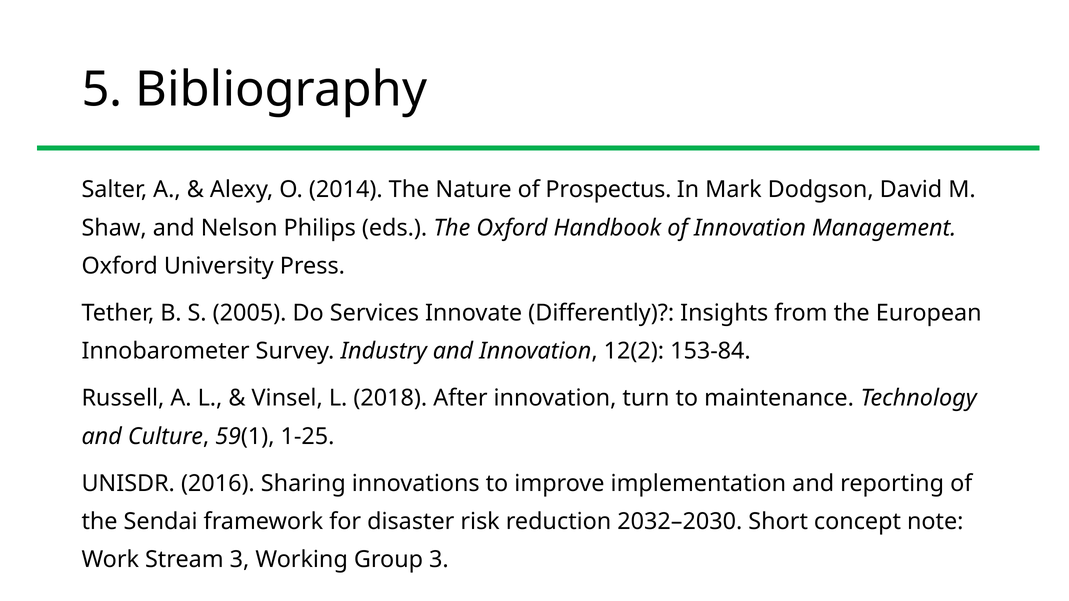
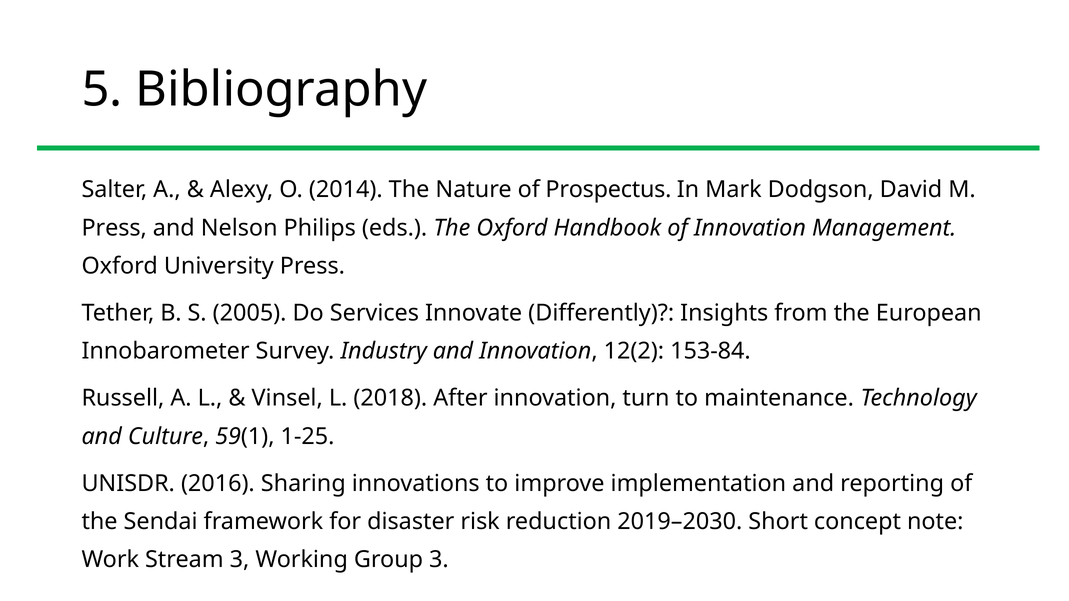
Shaw at (114, 228): Shaw -> Press
2032–2030: 2032–2030 -> 2019–2030
